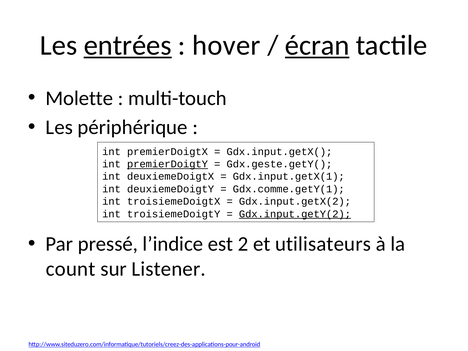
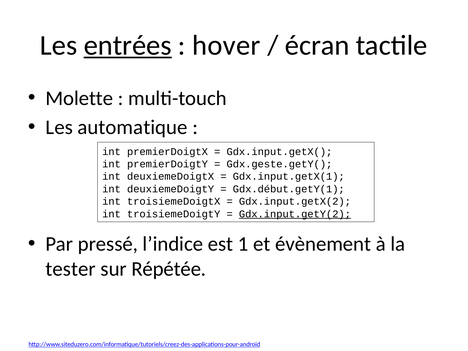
écran underline: present -> none
périphérique: périphérique -> automatique
premierDoigtY underline: present -> none
Gdx.comme.getY(1: Gdx.comme.getY(1 -> Gdx.début.getY(1
2: 2 -> 1
utilisateurs: utilisateurs -> évènement
count: count -> tester
Listener: Listener -> Répétée
